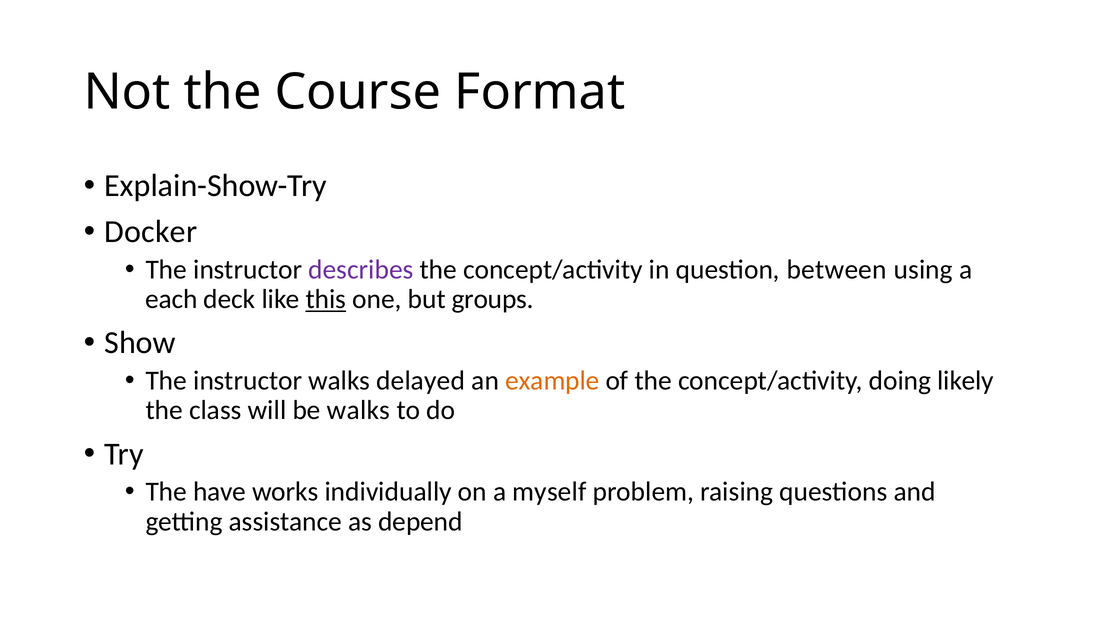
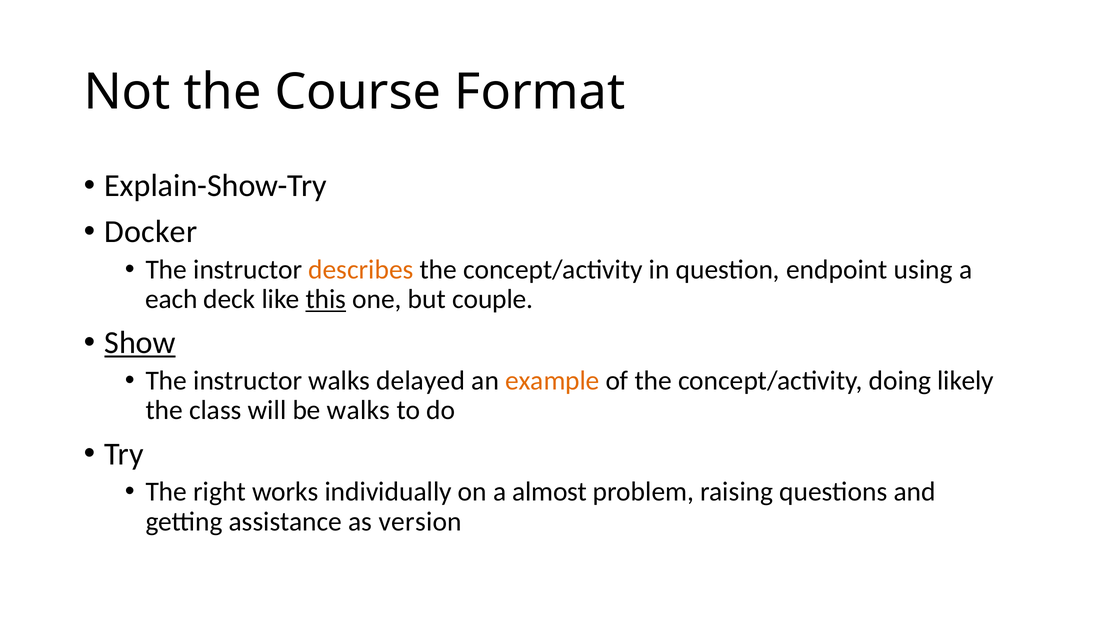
describes colour: purple -> orange
between: between -> endpoint
groups: groups -> couple
Show underline: none -> present
have: have -> right
myself: myself -> almost
depend: depend -> version
